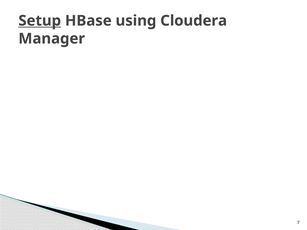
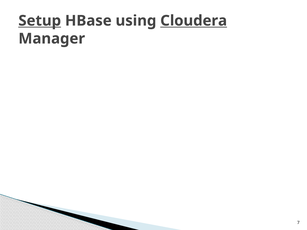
Cloudera underline: none -> present
